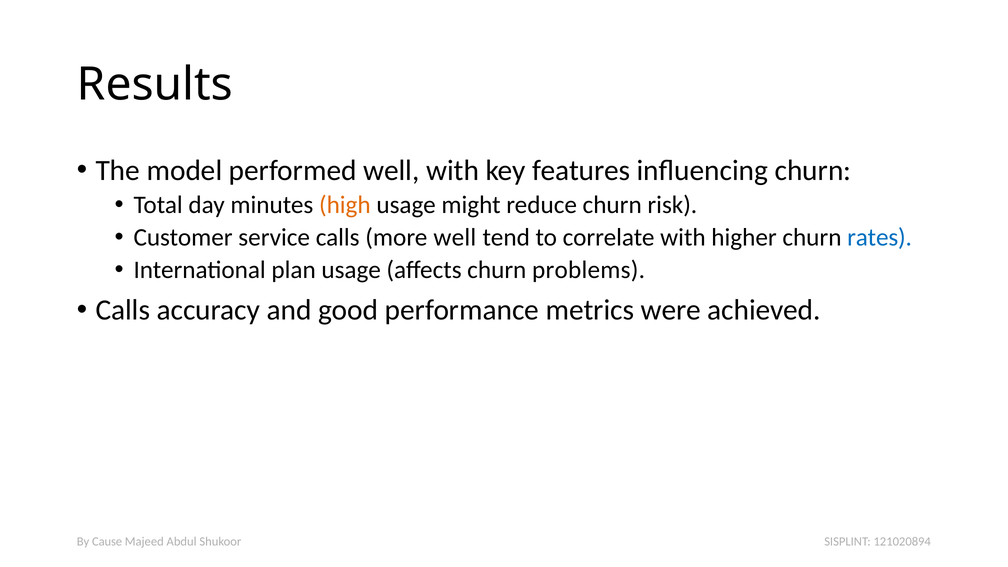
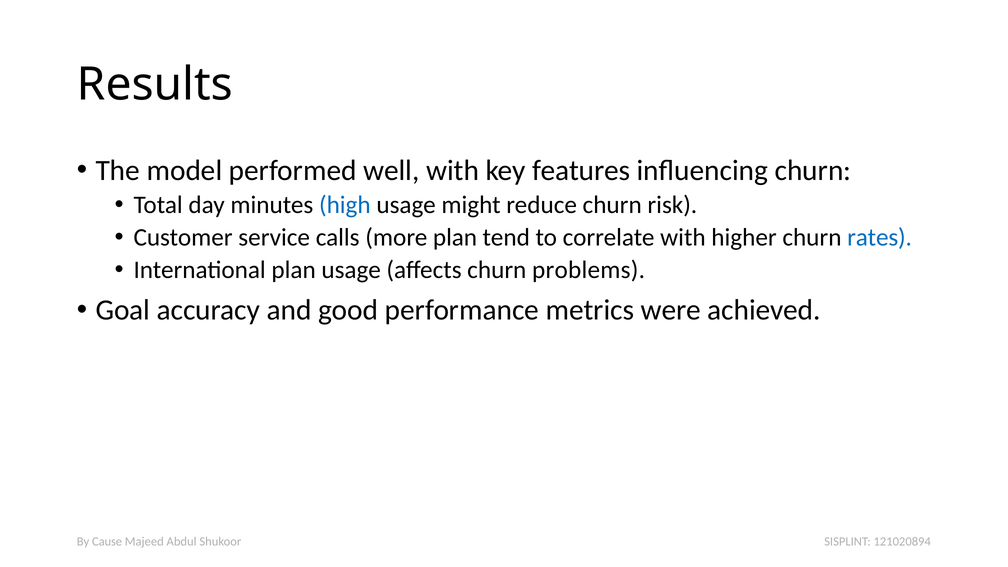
high colour: orange -> blue
more well: well -> plan
Calls at (123, 310): Calls -> Goal
